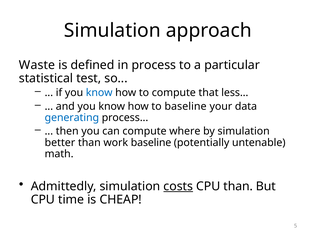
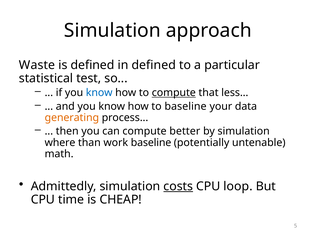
in process: process -> defined
compute at (174, 93) underline: none -> present
generating colour: blue -> orange
where: where -> better
better: better -> where
CPU than: than -> loop
